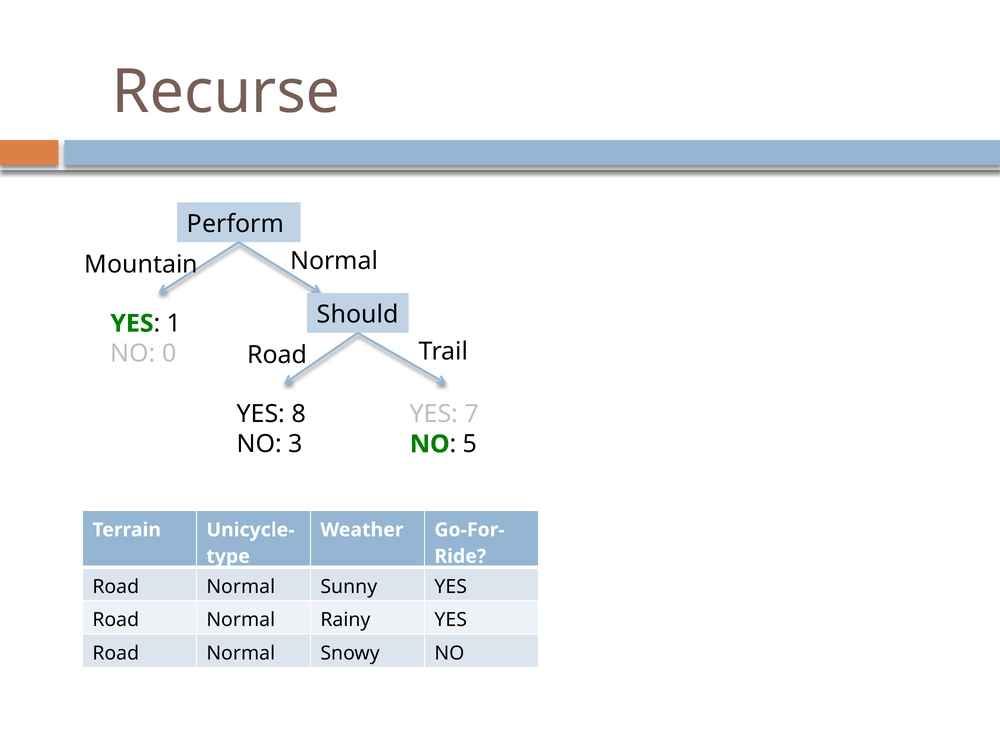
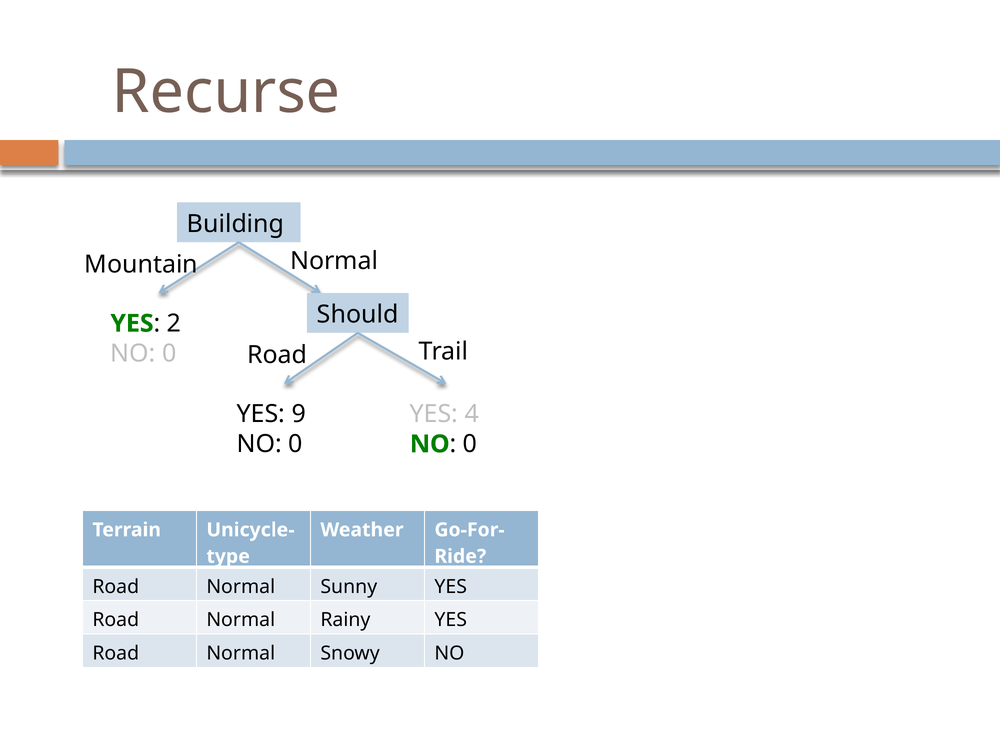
Perform: Perform -> Building
1: 1 -> 2
8: 8 -> 9
7: 7 -> 4
3 at (295, 444): 3 -> 0
5 at (470, 444): 5 -> 0
